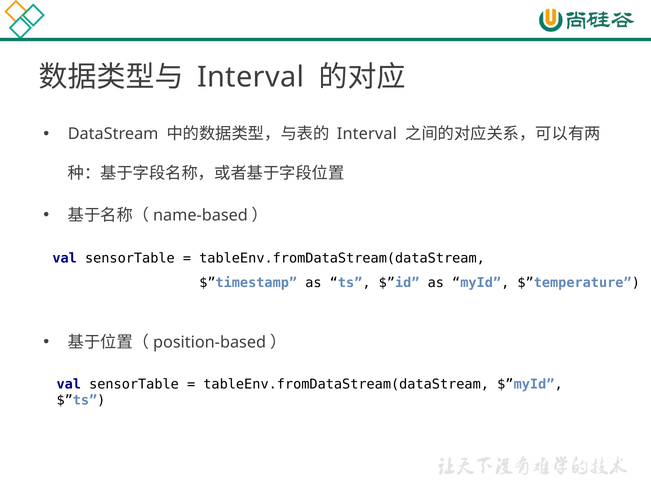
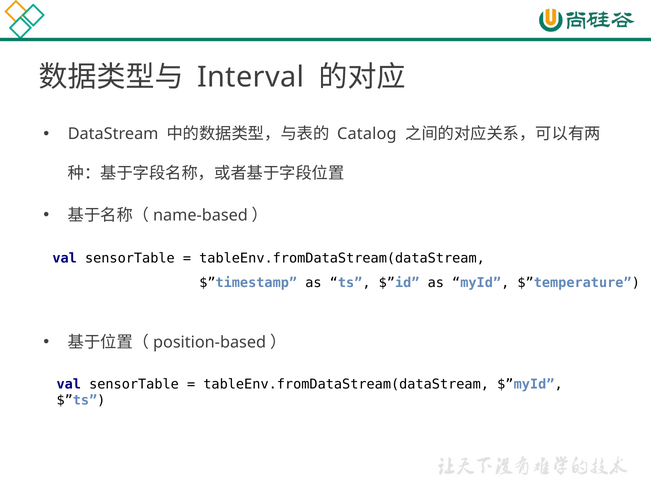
Interval at (367, 134): Interval -> Catalog
